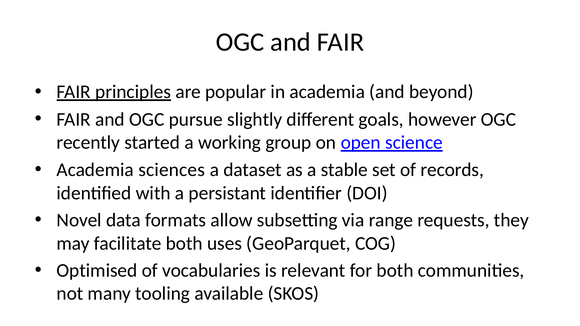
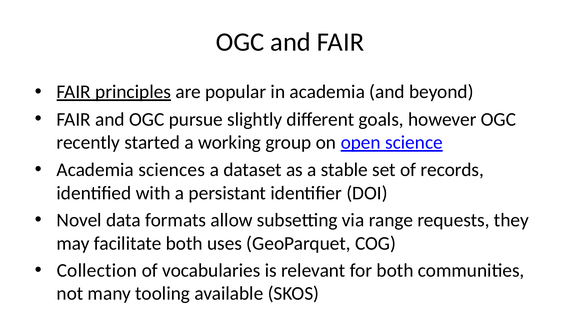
Optimised: Optimised -> Collection
